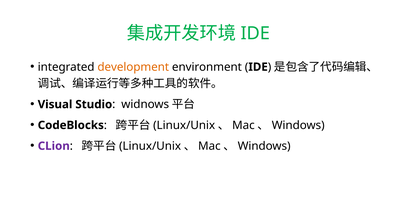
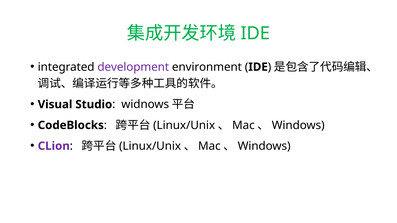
development colour: orange -> purple
